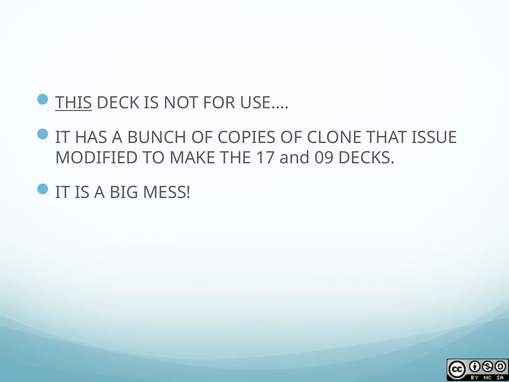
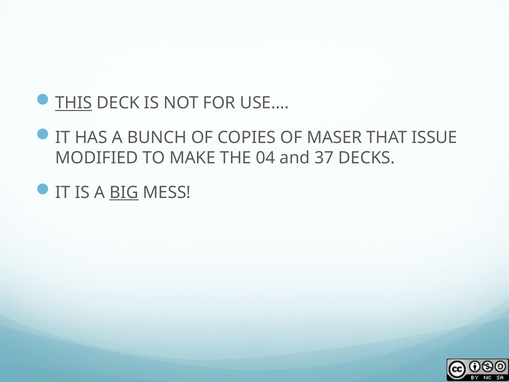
CLONE: CLONE -> MASER
17: 17 -> 04
09: 09 -> 37
BIG underline: none -> present
